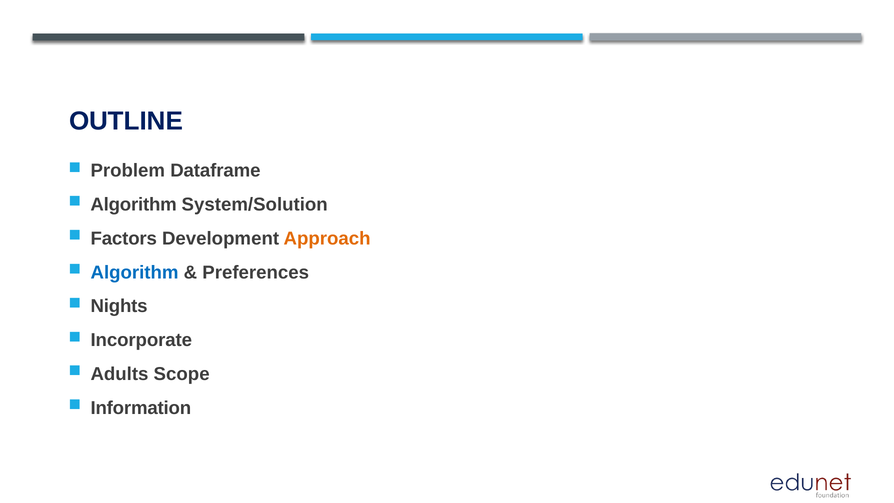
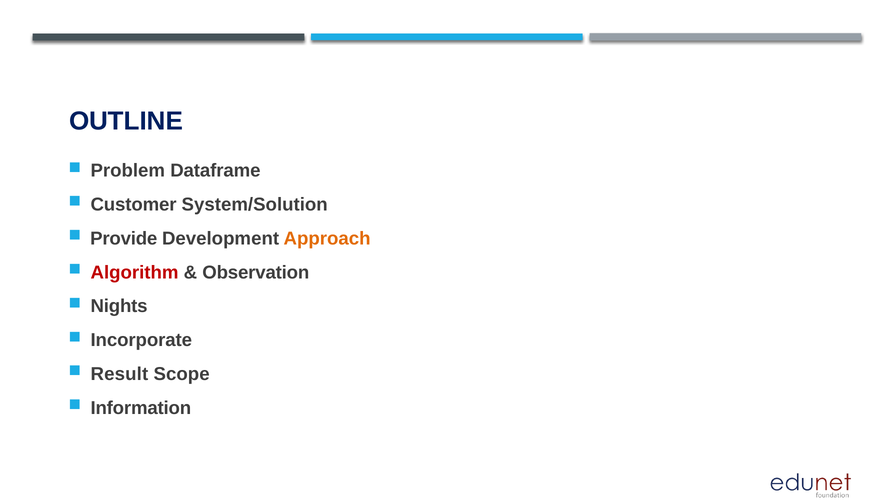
Algorithm at (134, 205): Algorithm -> Customer
Factors: Factors -> Provide
Algorithm at (135, 272) colour: blue -> red
Preferences: Preferences -> Observation
Adults: Adults -> Result
